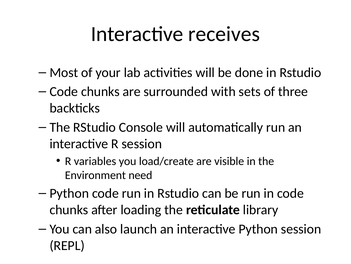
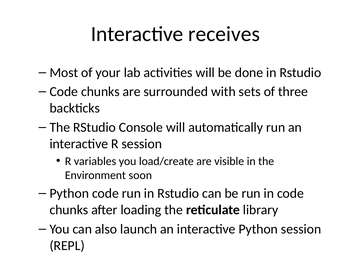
need: need -> soon
